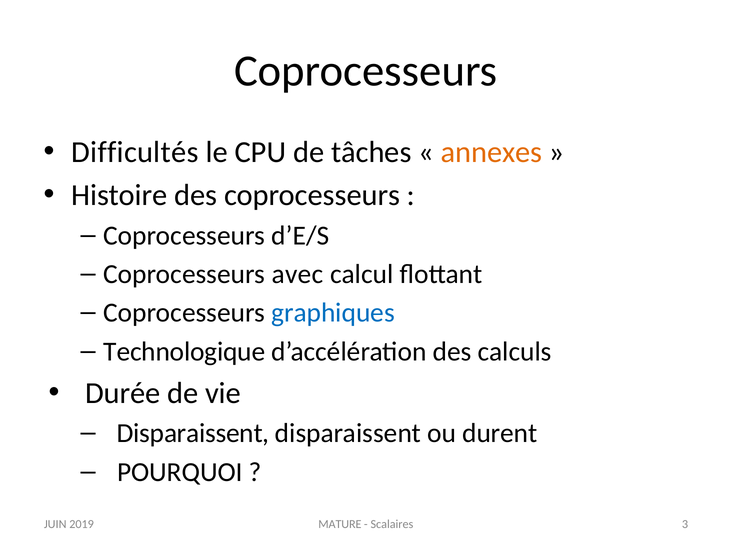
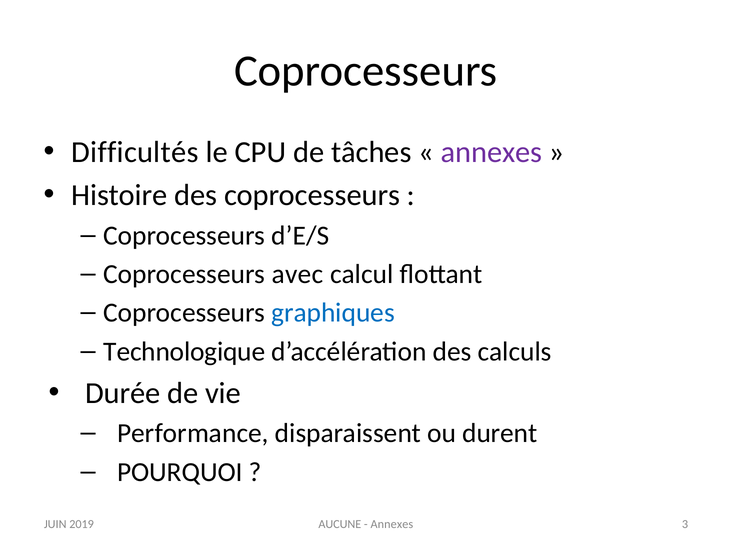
annexes at (491, 152) colour: orange -> purple
Disparaissent at (193, 433): Disparaissent -> Performance
MATURE: MATURE -> AUCUNE
Scalaires at (392, 524): Scalaires -> Annexes
